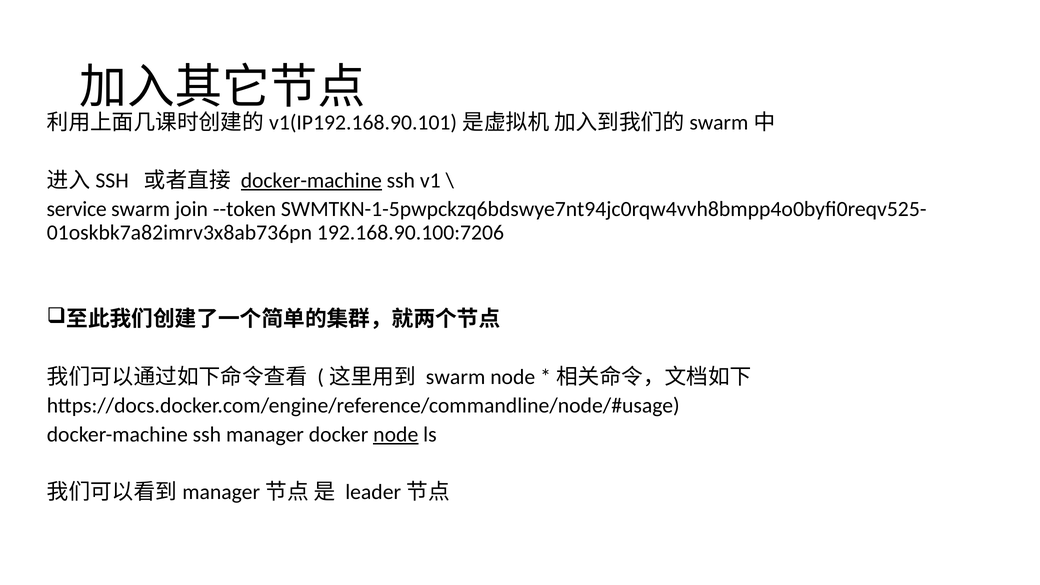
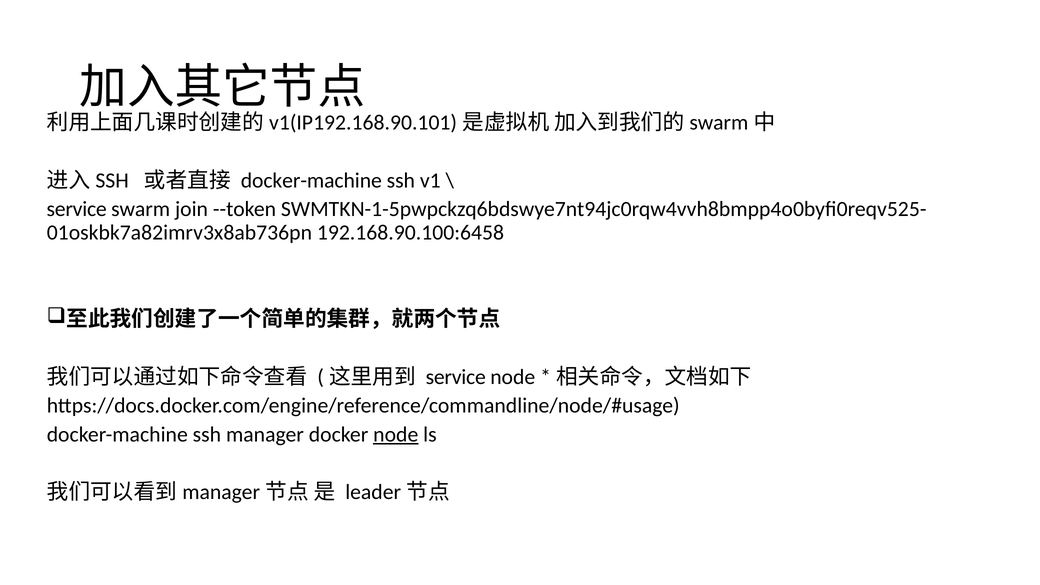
docker-machine at (311, 180) underline: present -> none
192.168.90.100:7206: 192.168.90.100:7206 -> 192.168.90.100:6458
swarm at (456, 377): swarm -> service
